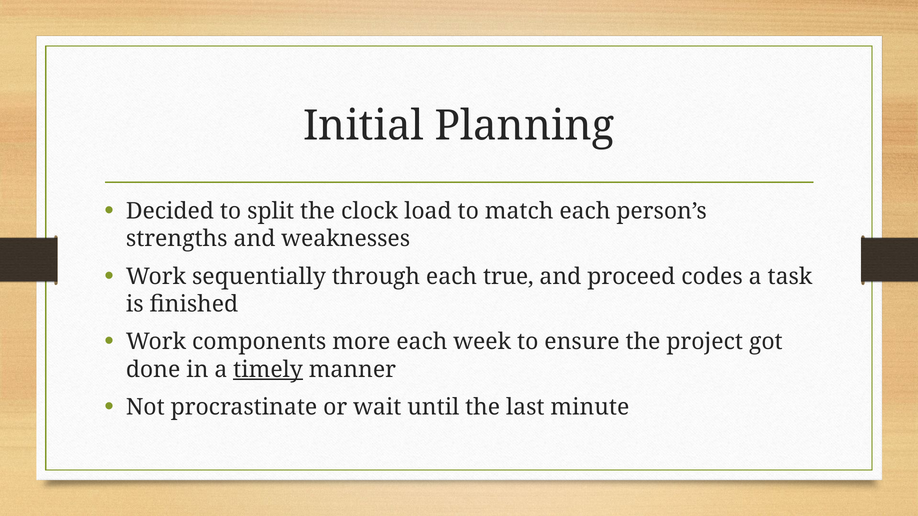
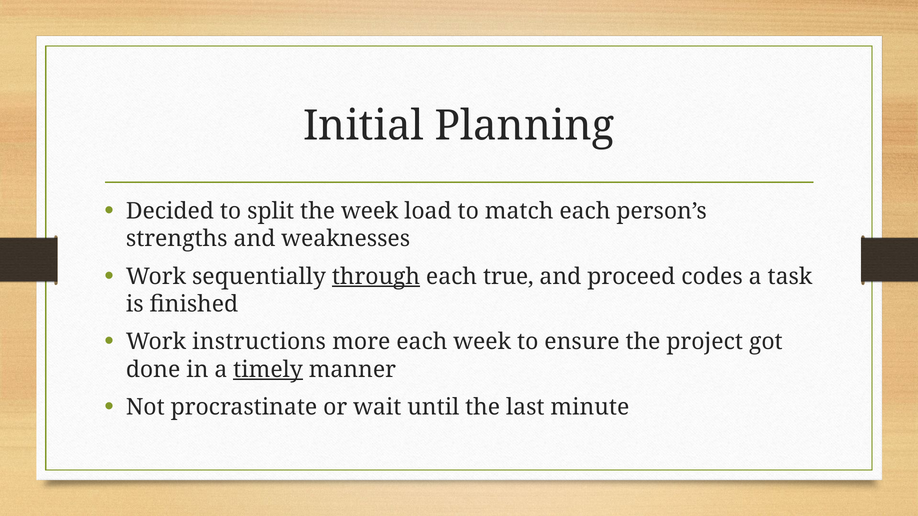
the clock: clock -> week
through underline: none -> present
components: components -> instructions
